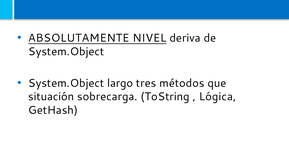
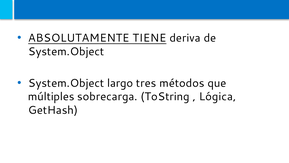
NIVEL: NIVEL -> TIENE
situación: situación -> múltiples
